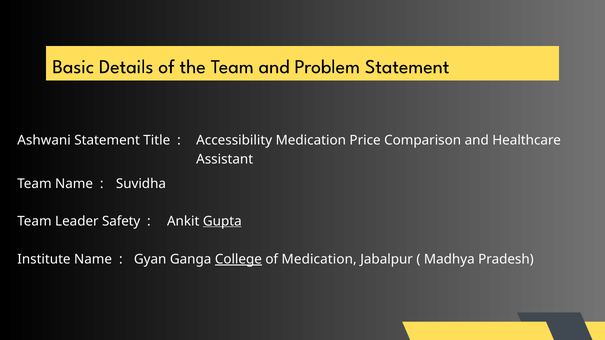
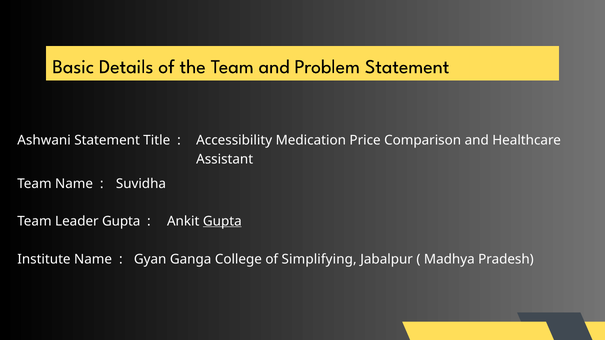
Leader Safety: Safety -> Gupta
College underline: present -> none
of Medication: Medication -> Simplifying
